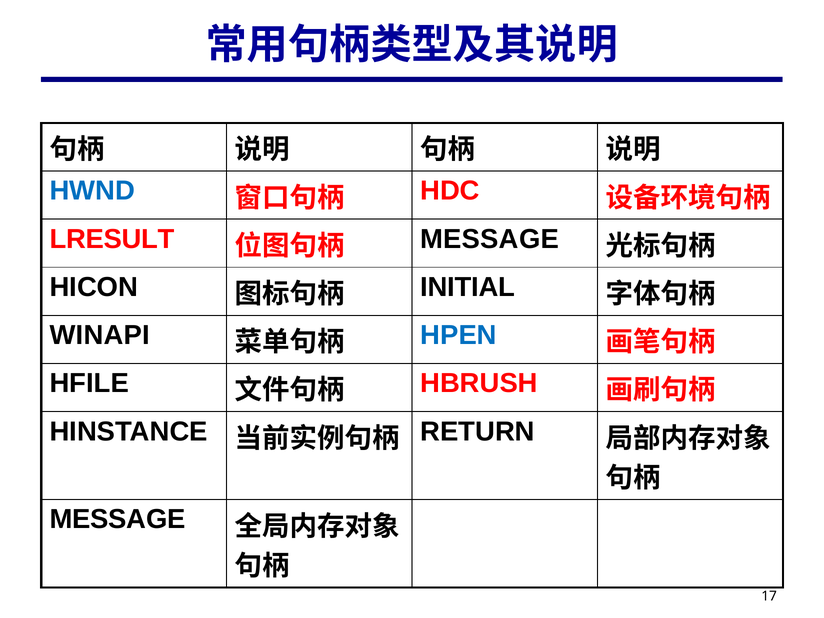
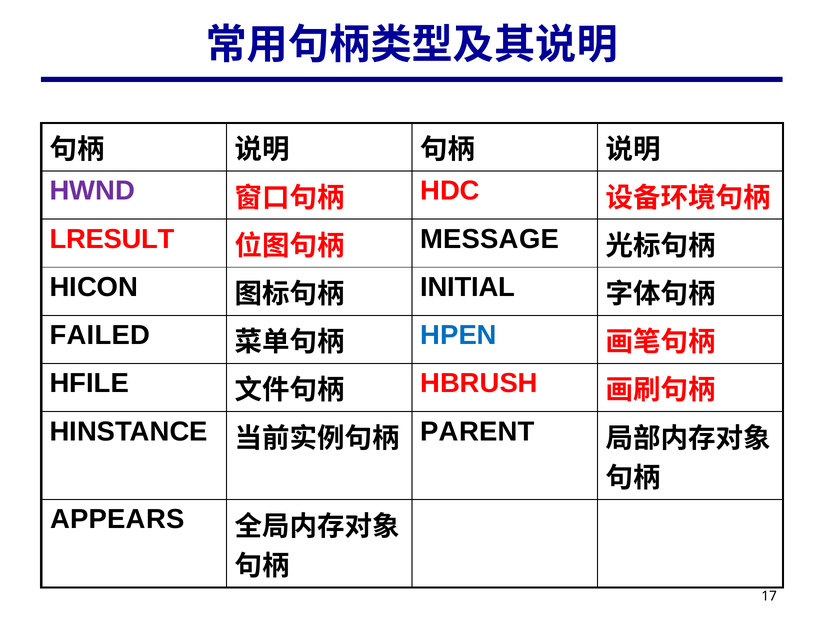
HWND colour: blue -> purple
WINAPI: WINAPI -> FAILED
RETURN: RETURN -> PARENT
MESSAGE at (118, 519): MESSAGE -> APPEARS
